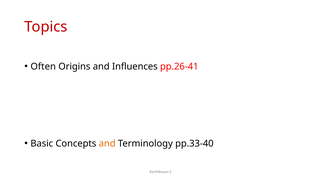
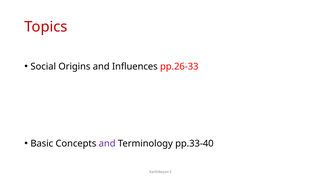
Often: Often -> Social
pp.26-41: pp.26-41 -> pp.26-33
and at (107, 144) colour: orange -> purple
